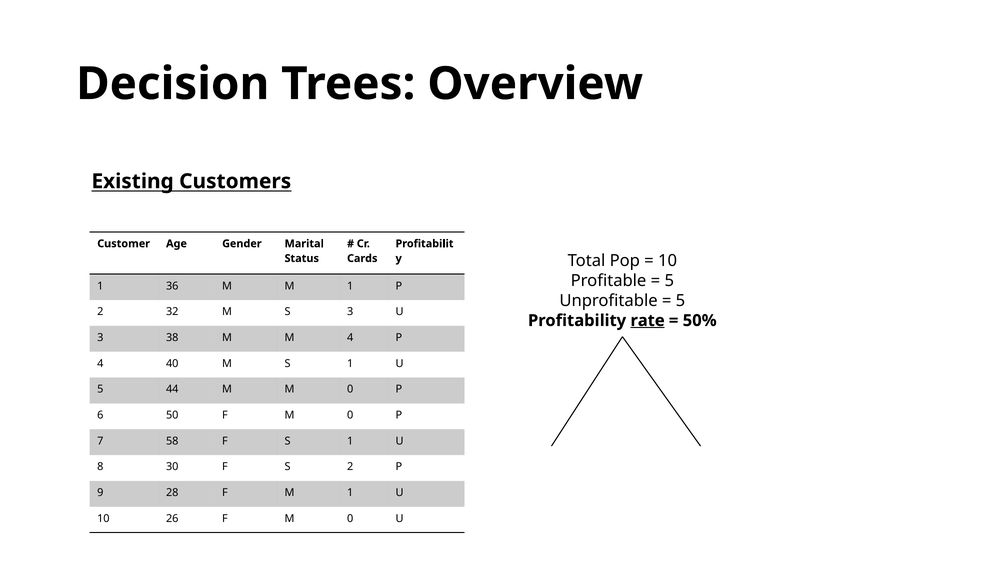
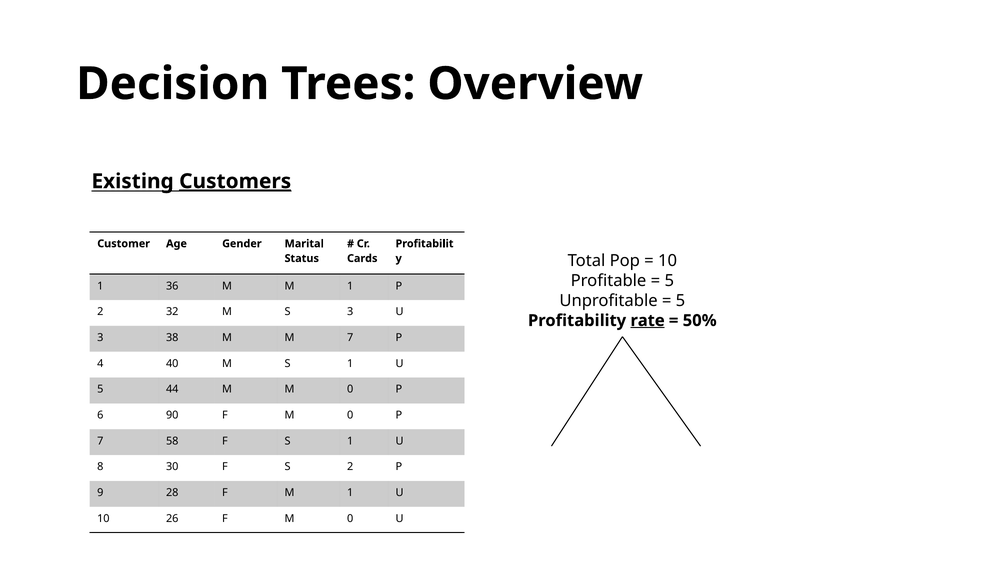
Customers underline: none -> present
M 4: 4 -> 7
50: 50 -> 90
